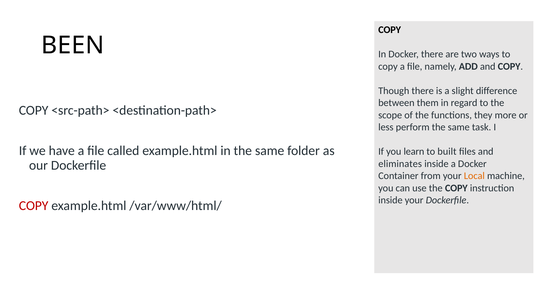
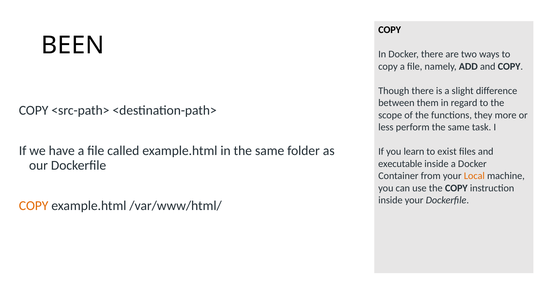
built: built -> exist
eliminates: eliminates -> executable
COPY at (34, 206) colour: red -> orange
